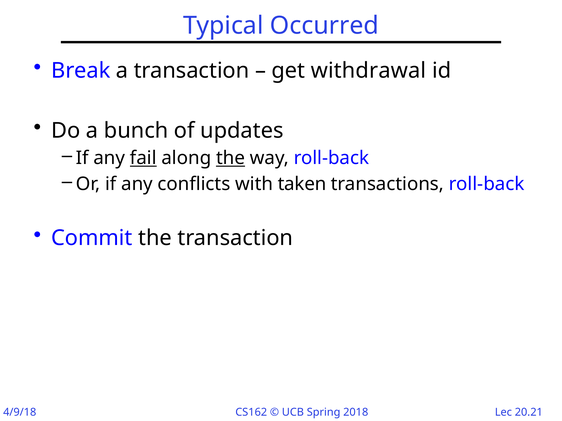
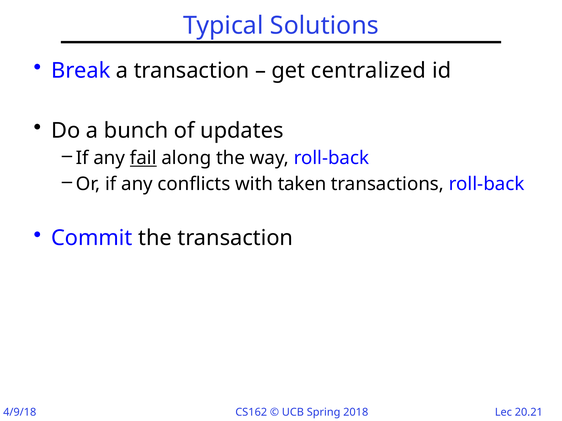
Occurred: Occurred -> Solutions
withdrawal: withdrawal -> centralized
the at (230, 158) underline: present -> none
